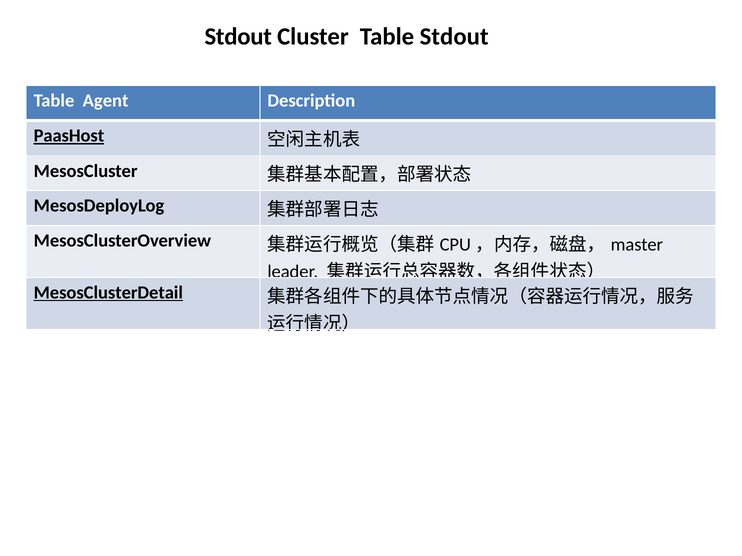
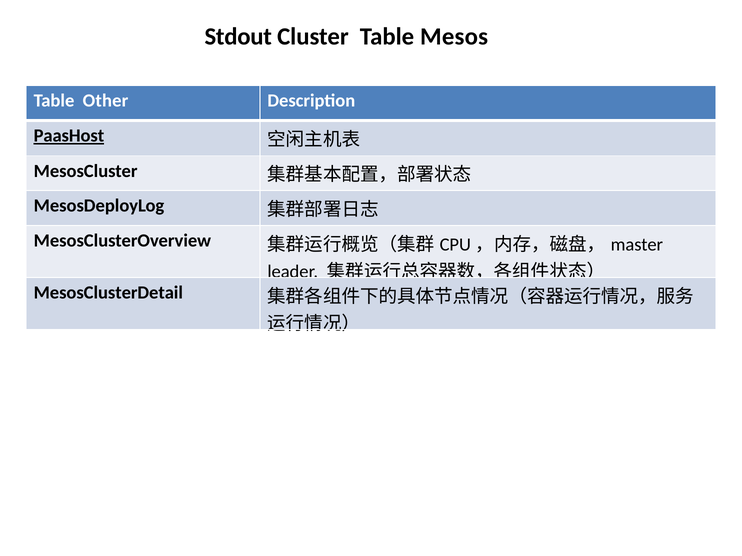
Table Stdout: Stdout -> Mesos
Agent: Agent -> Other
MesosClusterDetail underline: present -> none
